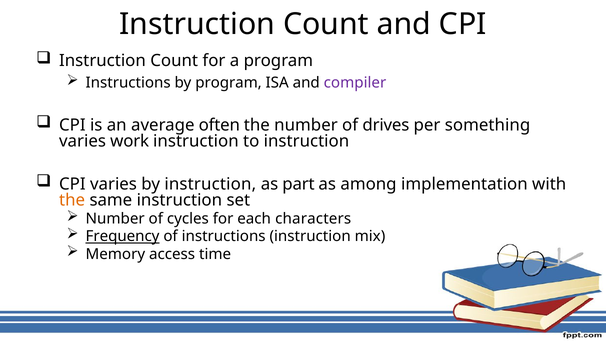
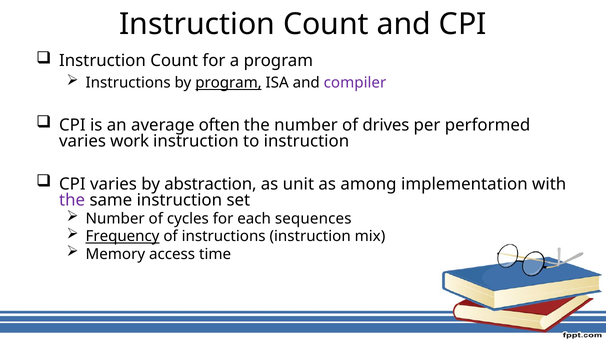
program at (229, 83) underline: none -> present
something: something -> performed
by instruction: instruction -> abstraction
part: part -> unit
the at (72, 200) colour: orange -> purple
characters: characters -> sequences
